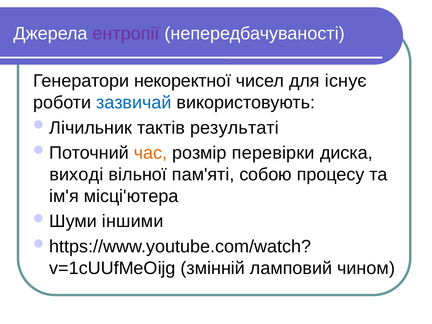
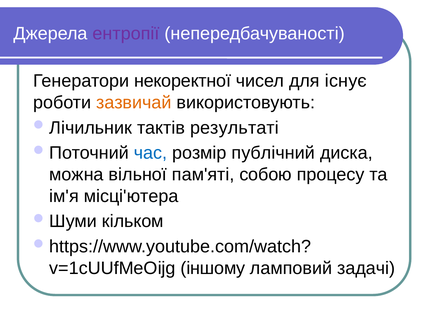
зазвичай colour: blue -> orange
час colour: orange -> blue
перевірки: перевірки -> публічний
виході: виході -> можна
іншими: іншими -> кільком
змінній: змінній -> іншому
чином: чином -> задачi
